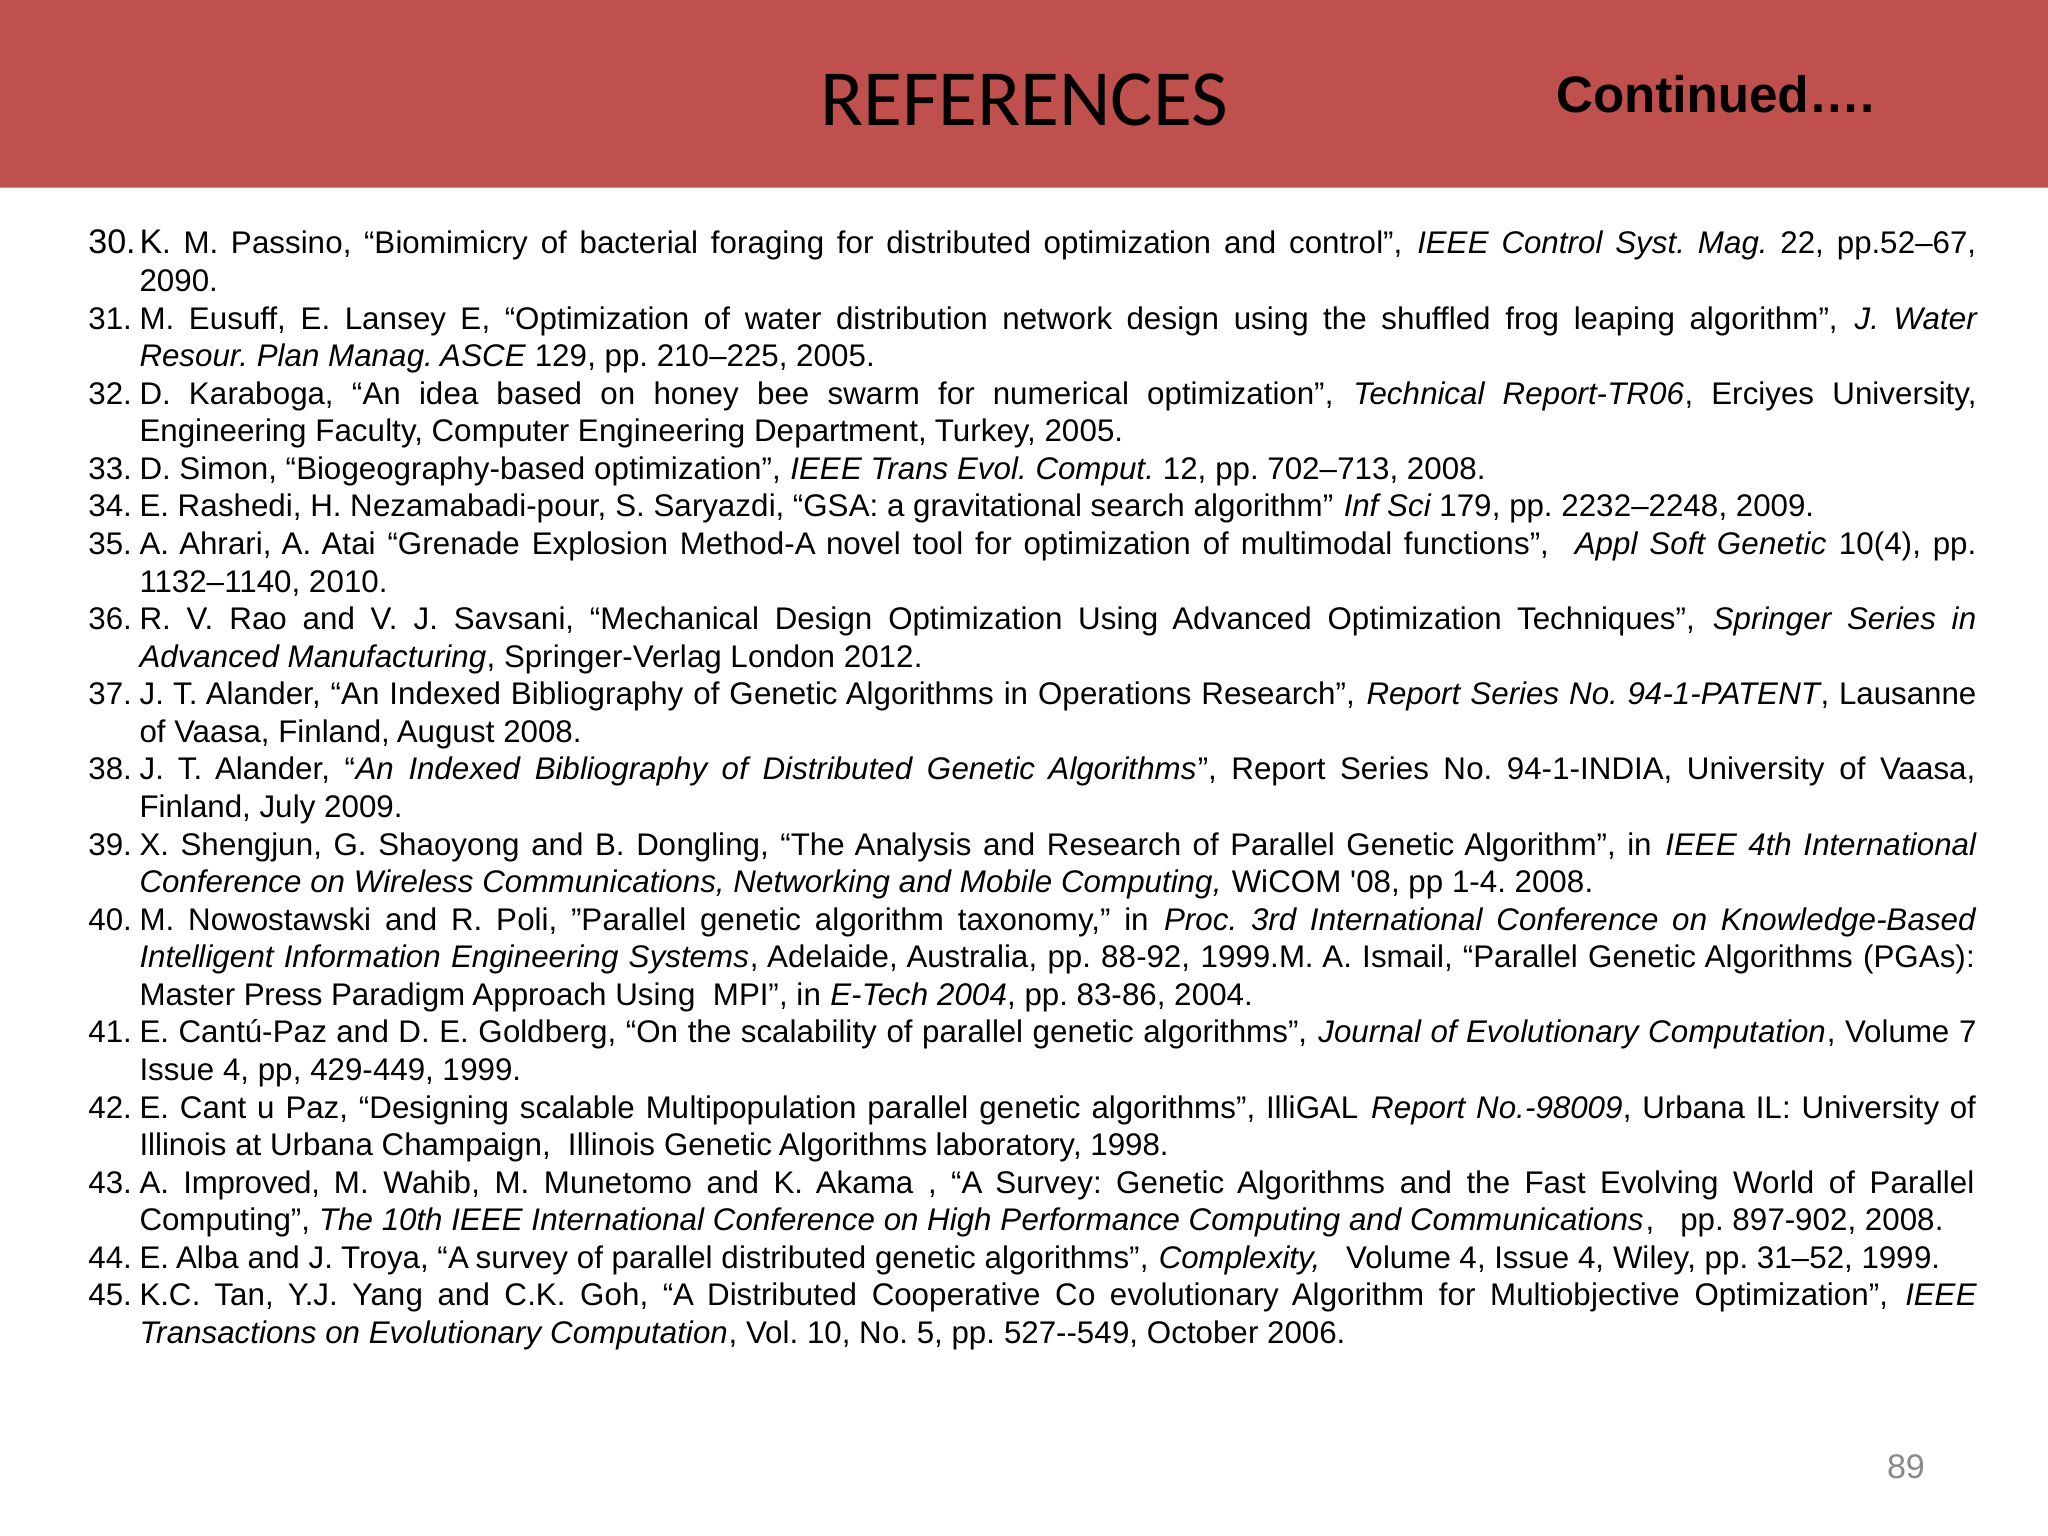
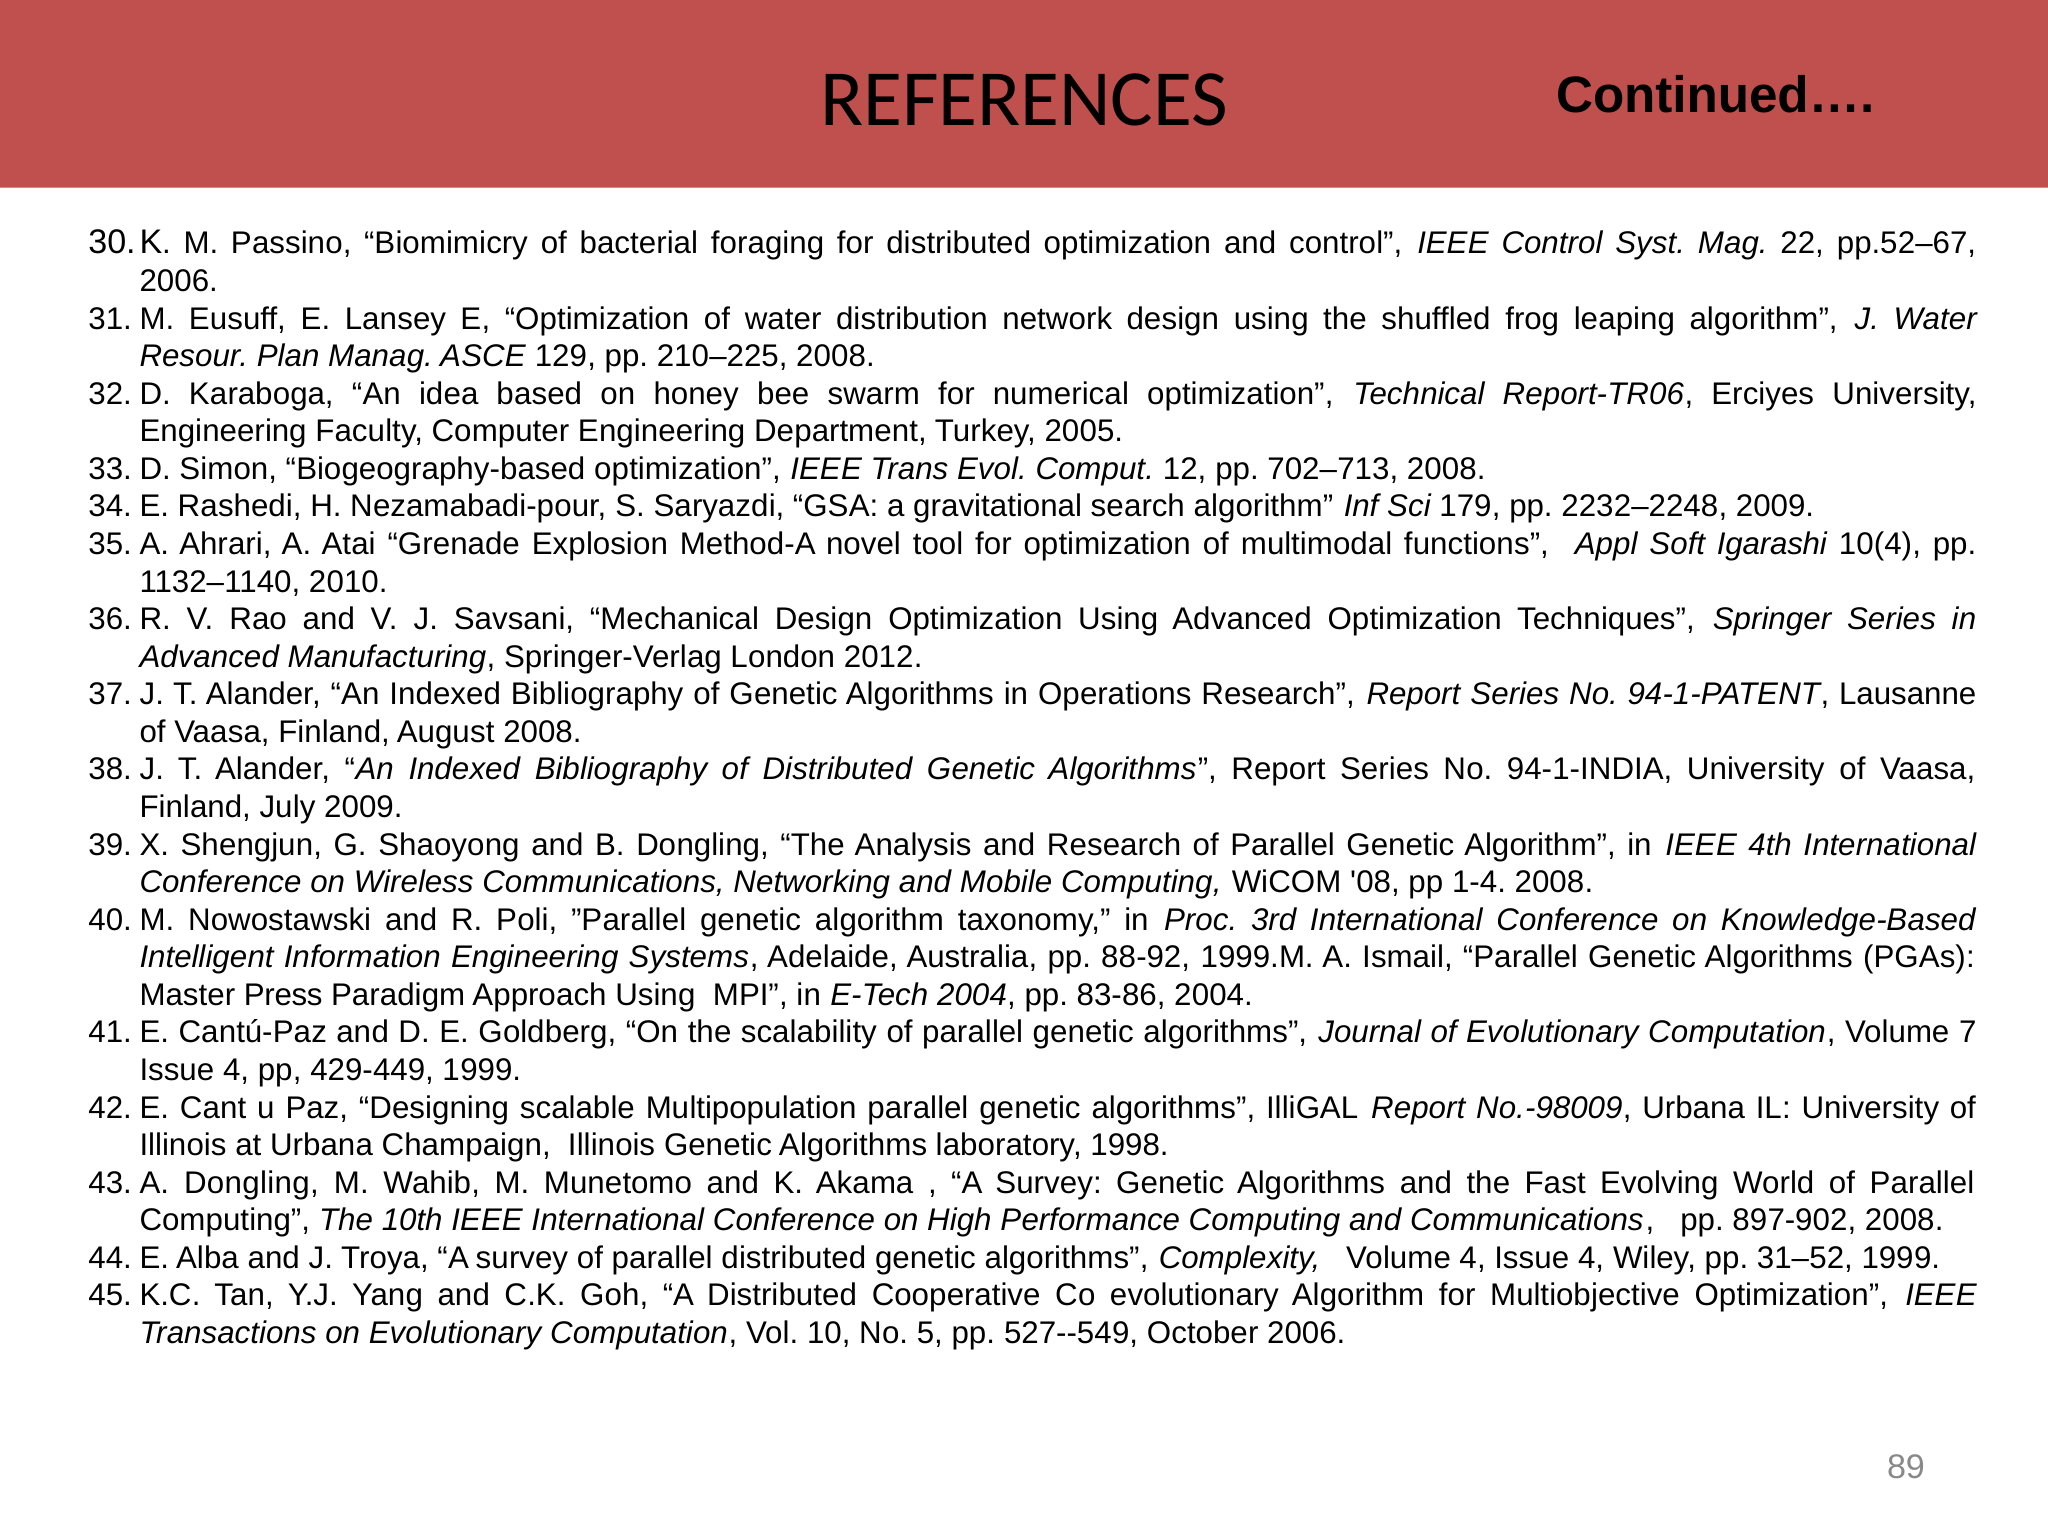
2090 at (179, 281): 2090 -> 2006
210–225 2005: 2005 -> 2008
Soft Genetic: Genetic -> Igarashi
Improved at (252, 1183): Improved -> Dongling
